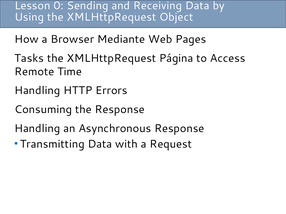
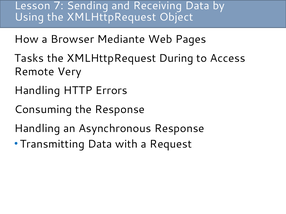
0: 0 -> 7
Página: Página -> During
Time: Time -> Very
